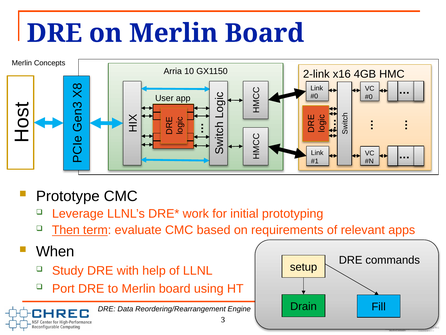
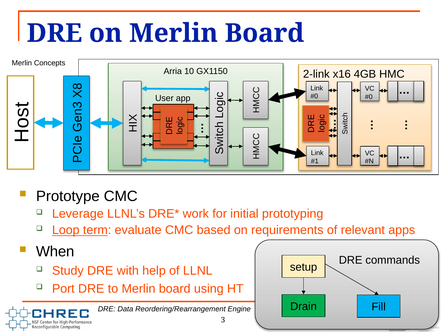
Then: Then -> Loop
